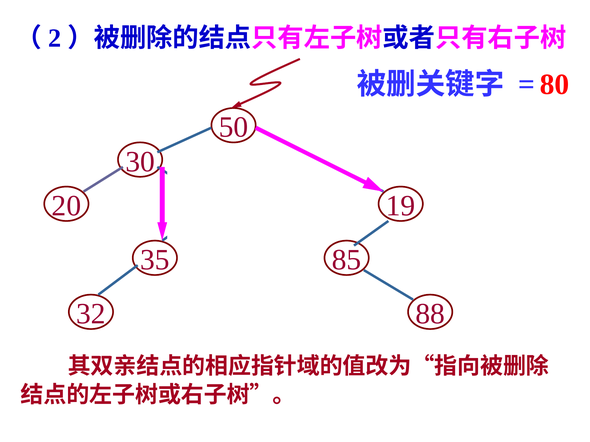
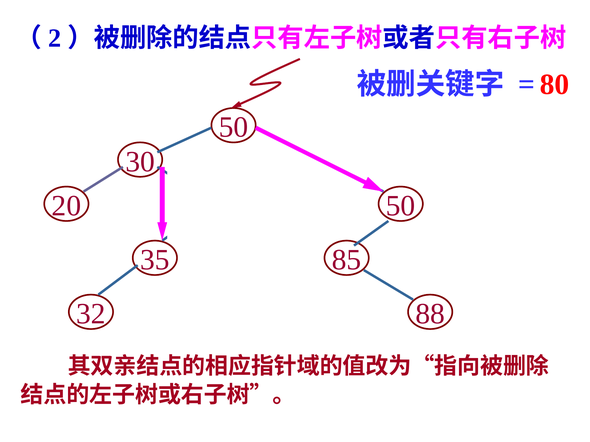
20 19: 19 -> 50
